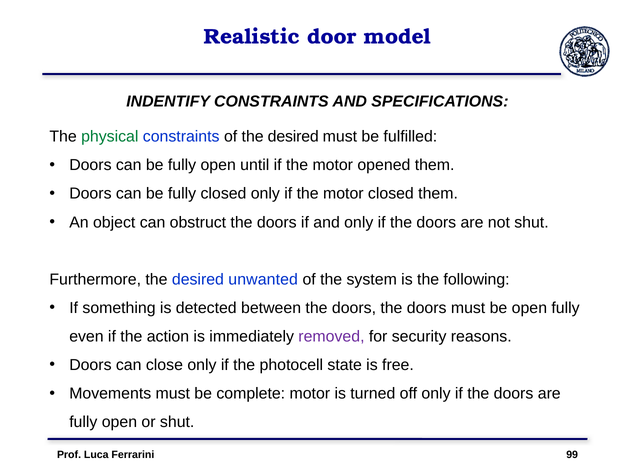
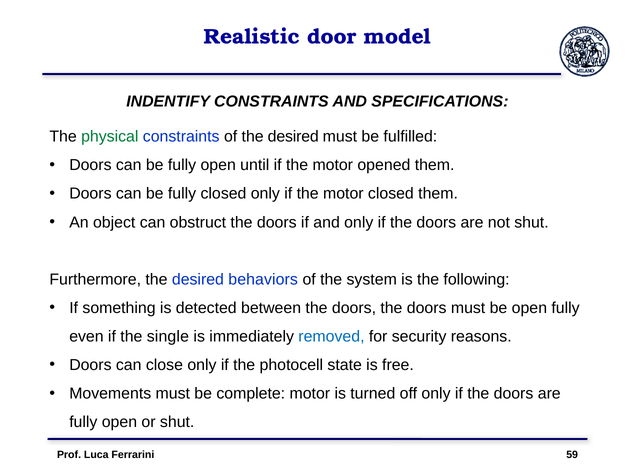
unwanted: unwanted -> behaviors
action: action -> single
removed colour: purple -> blue
99: 99 -> 59
